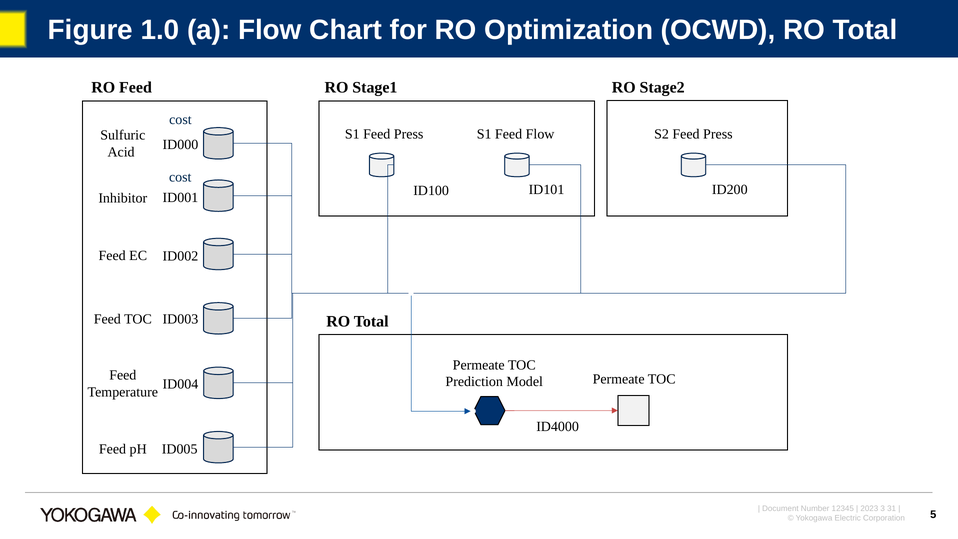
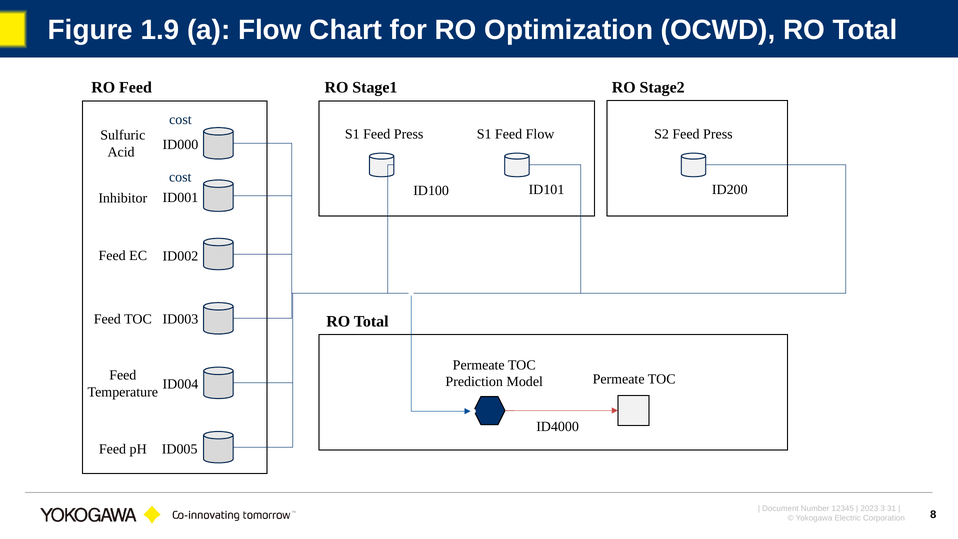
1.0: 1.0 -> 1.9
5: 5 -> 8
